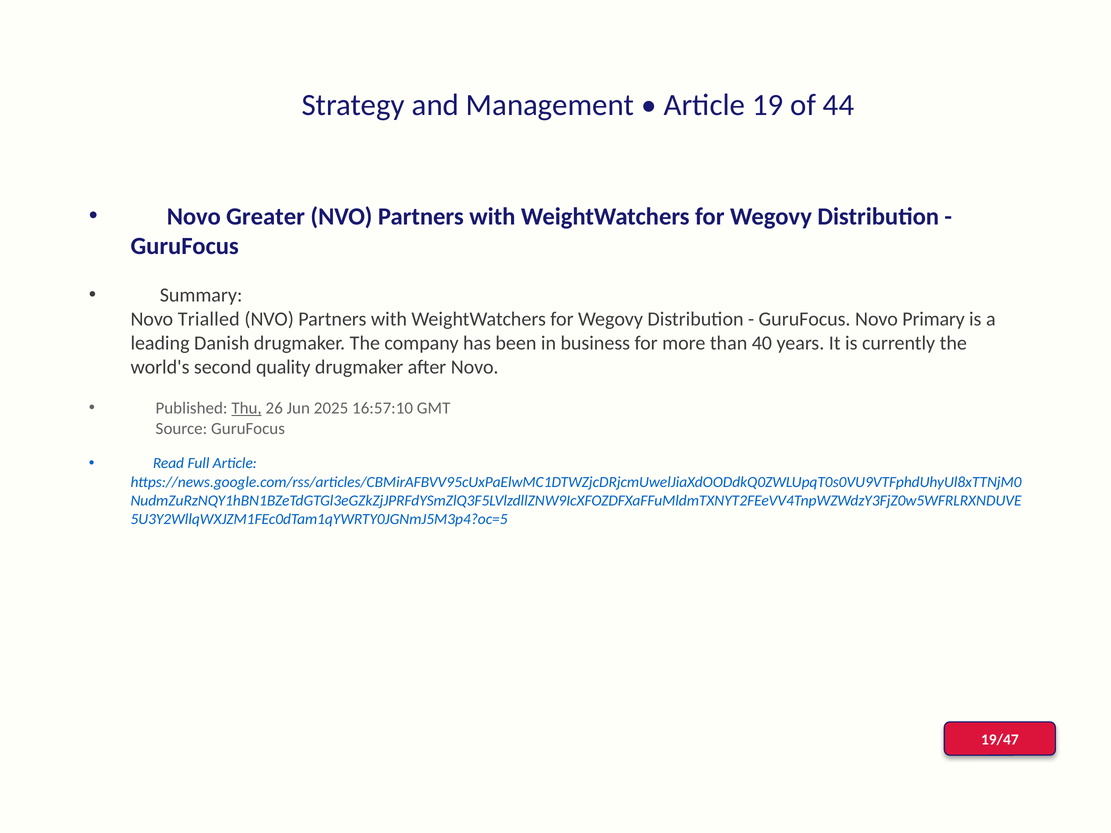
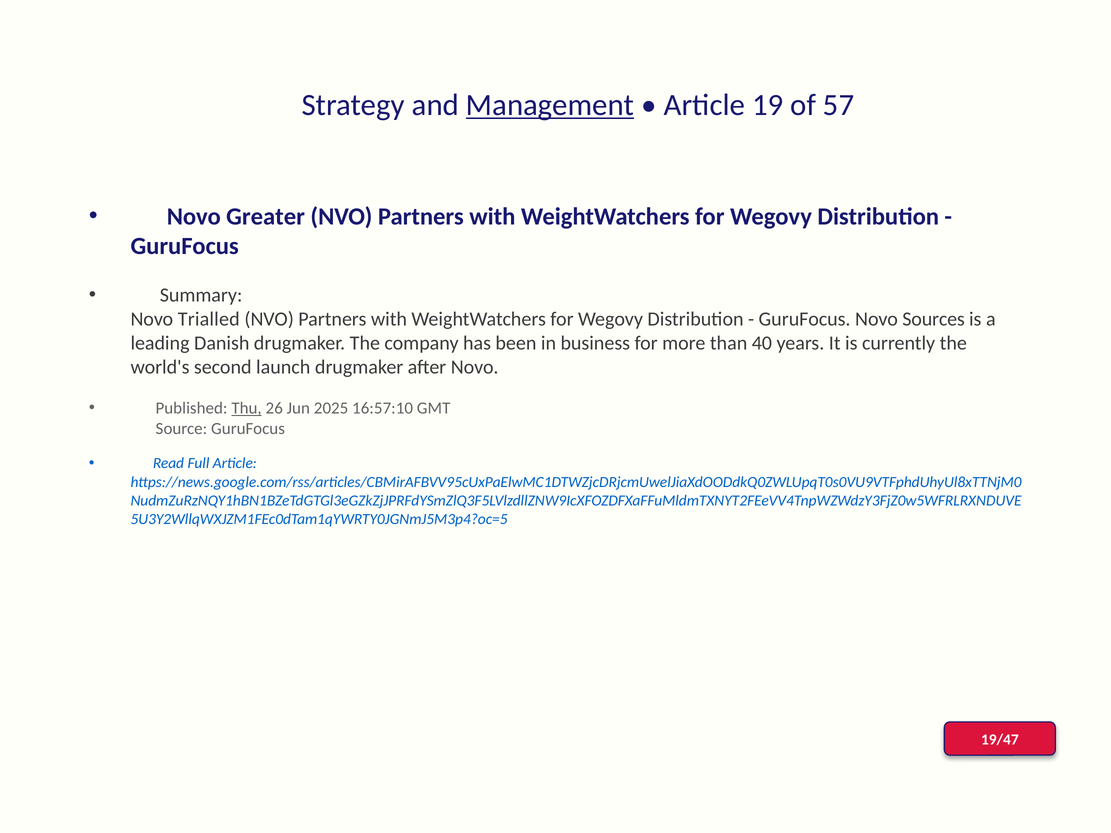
Management underline: none -> present
44: 44 -> 57
Primary: Primary -> Sources
quality: quality -> launch
